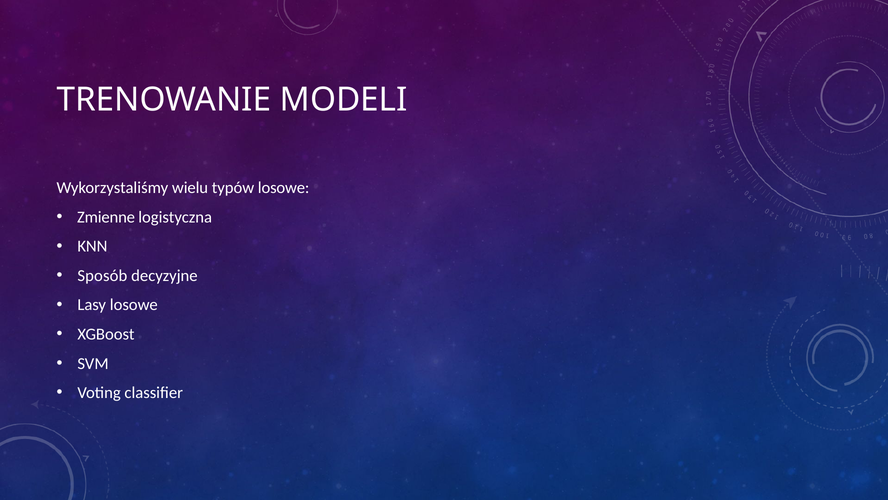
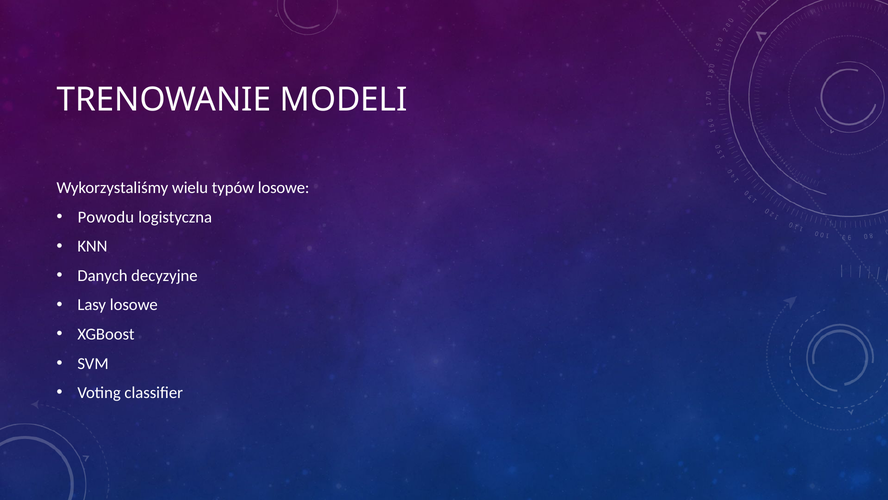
Zmienne: Zmienne -> Powodu
Sposób: Sposób -> Danych
